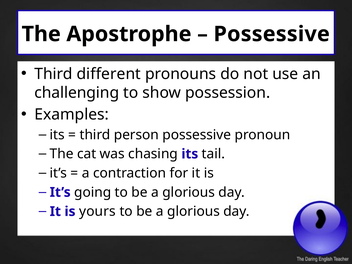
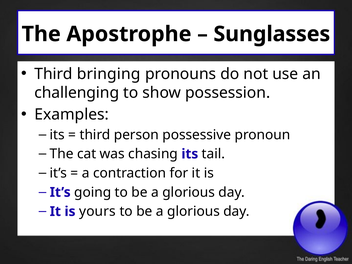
Possessive at (272, 34): Possessive -> Sunglasses
different: different -> bringing
